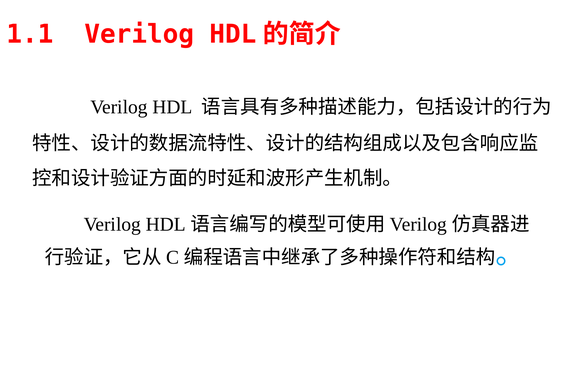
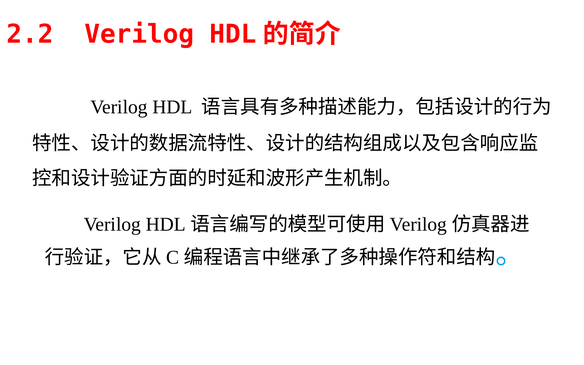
1.1: 1.1 -> 2.2
